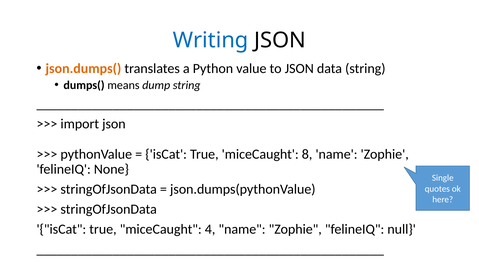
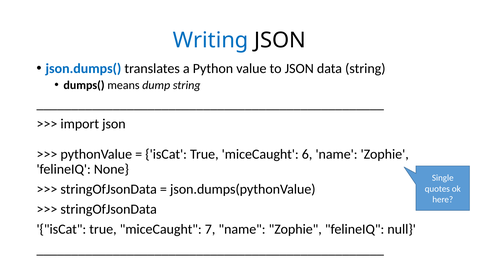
json.dumps( colour: orange -> blue
8: 8 -> 6
4: 4 -> 7
